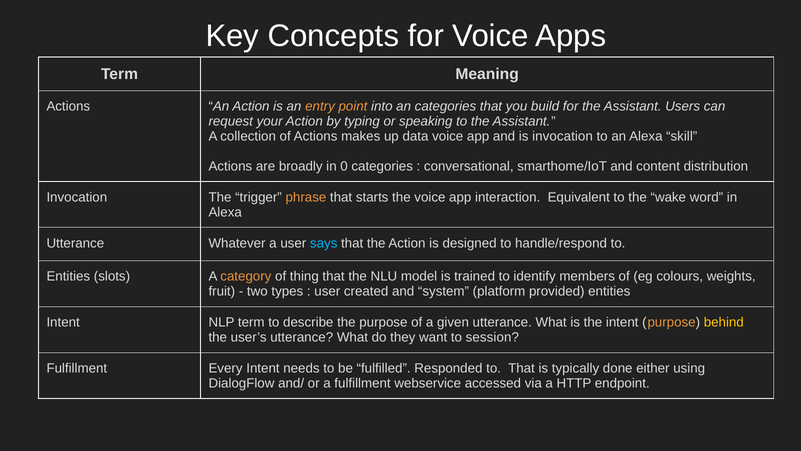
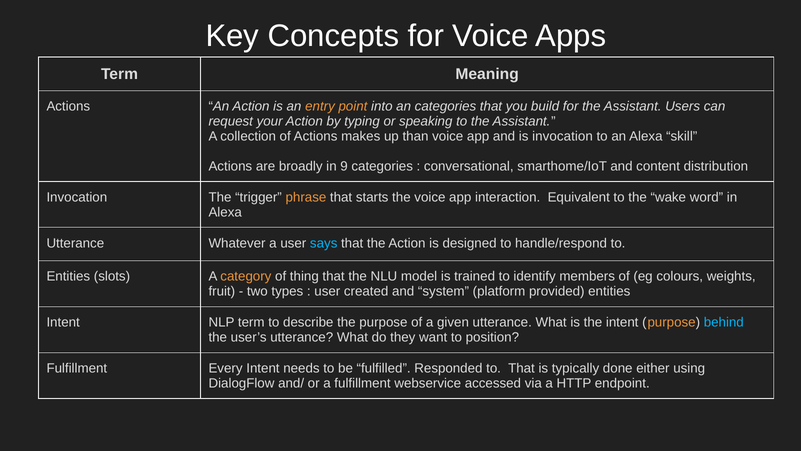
data: data -> than
0: 0 -> 9
behind colour: yellow -> light blue
session: session -> position
